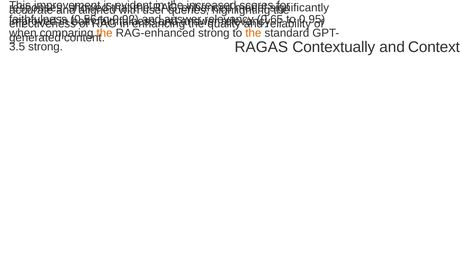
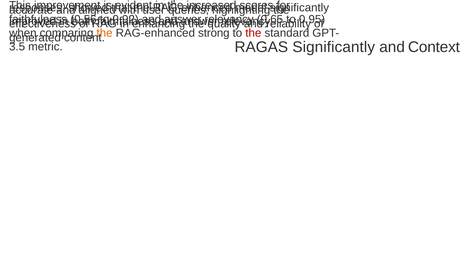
the at (253, 33) colour: orange -> red
RAGAS Contextually: Contextually -> Significantly
strong at (46, 47): strong -> metric
